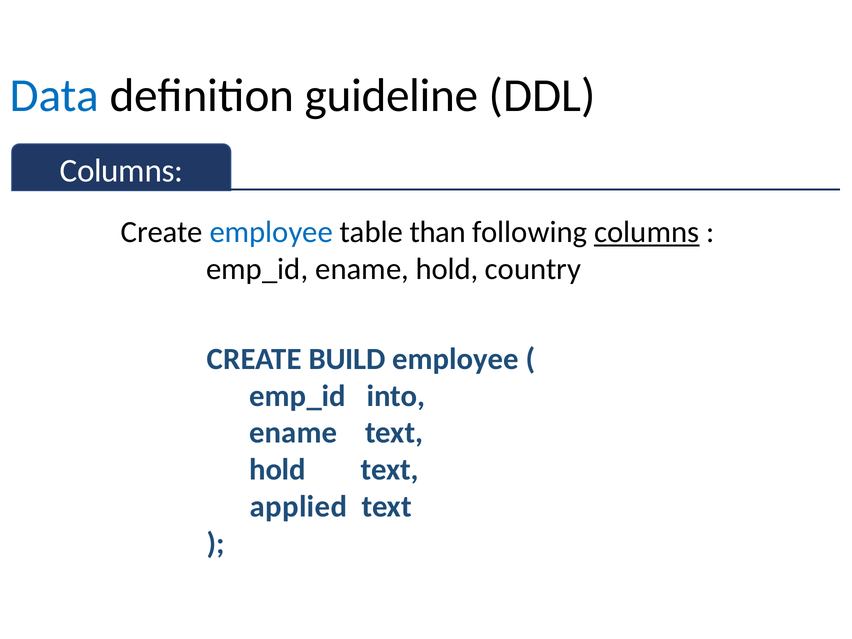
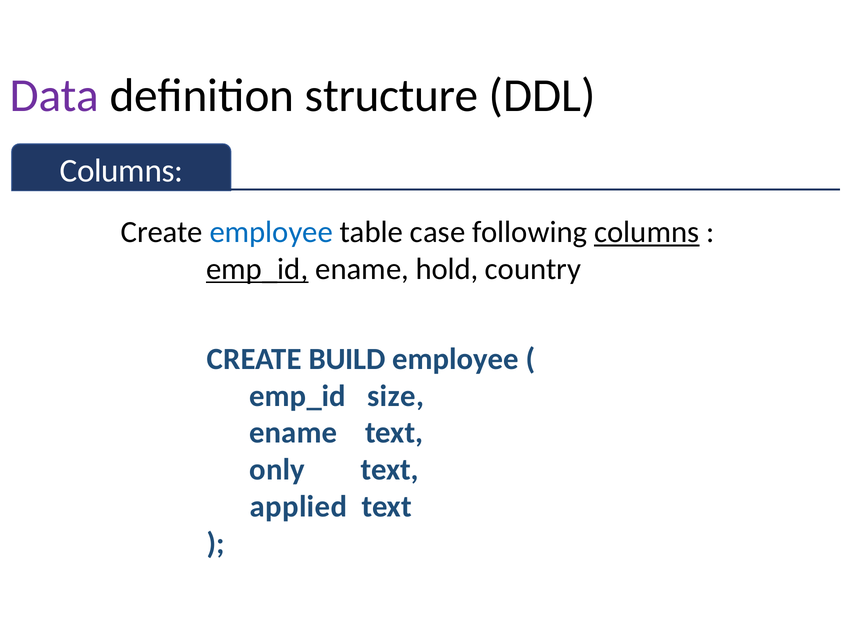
Data colour: blue -> purple
guideline: guideline -> structure
than: than -> case
emp_id at (257, 269) underline: none -> present
into: into -> size
hold at (277, 470): hold -> only
